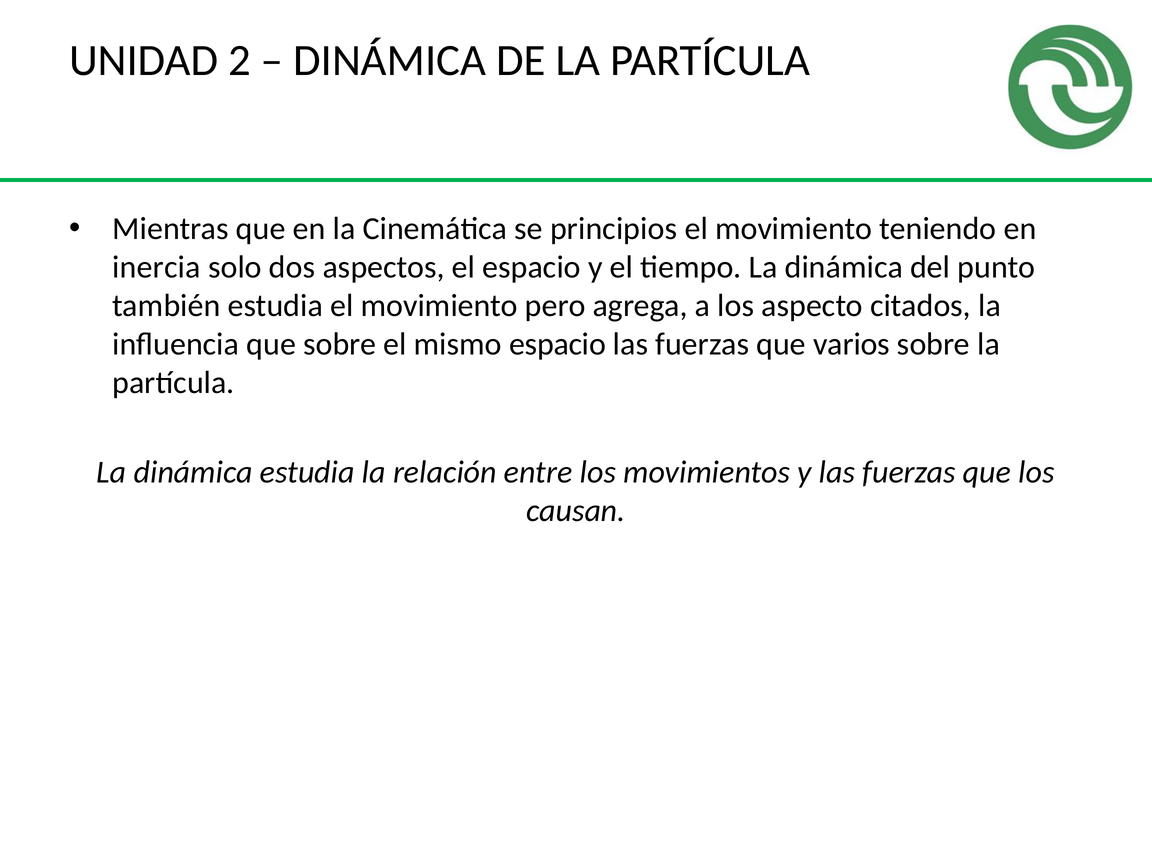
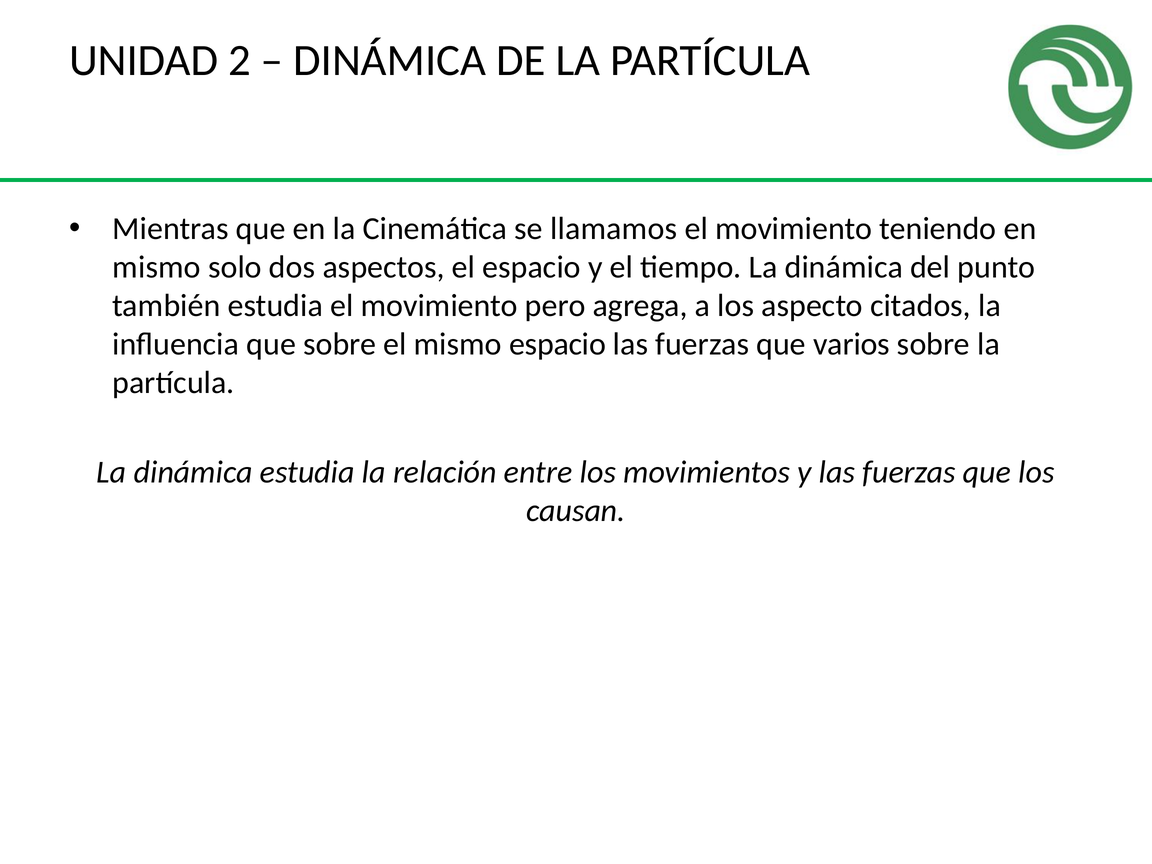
principios: principios -> llamamos
inercia at (157, 267): inercia -> mismo
